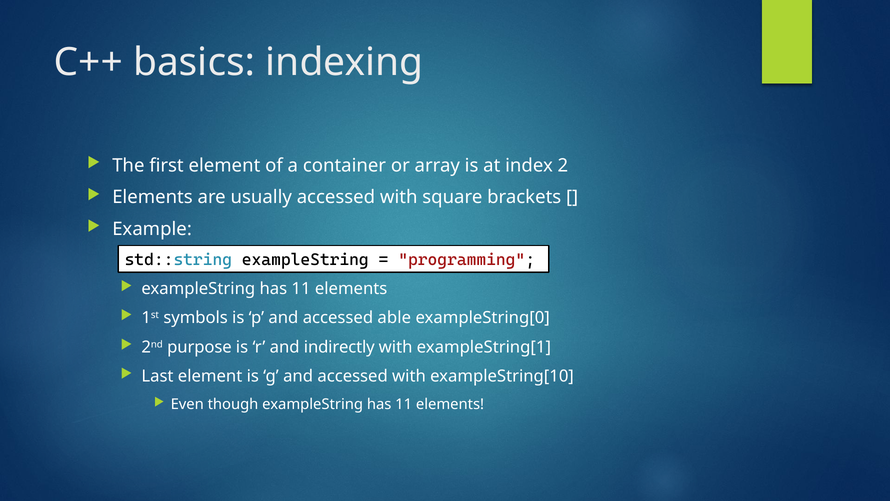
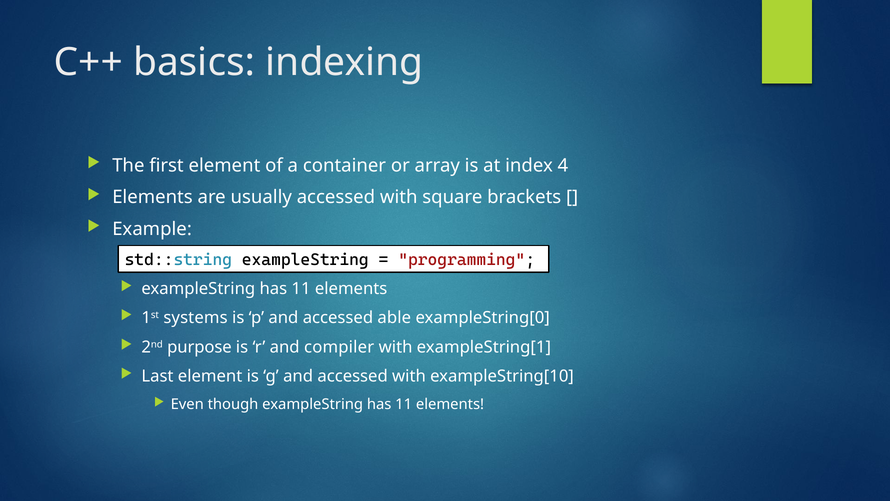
2: 2 -> 4
symbols: symbols -> systems
indirectly: indirectly -> compiler
